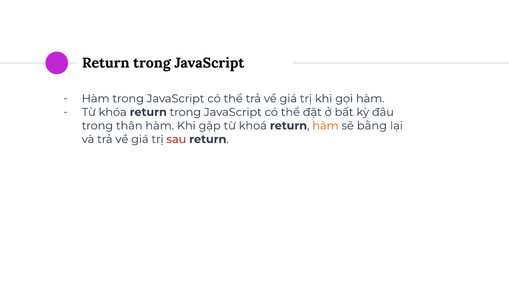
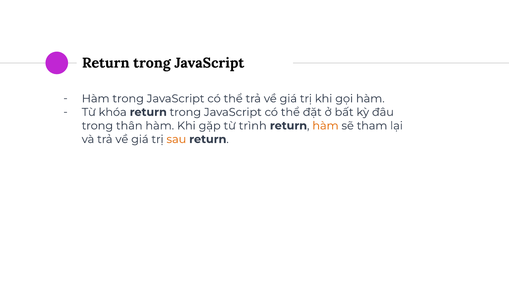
khoá: khoá -> trình
bằng: bằng -> tham
sau colour: red -> orange
